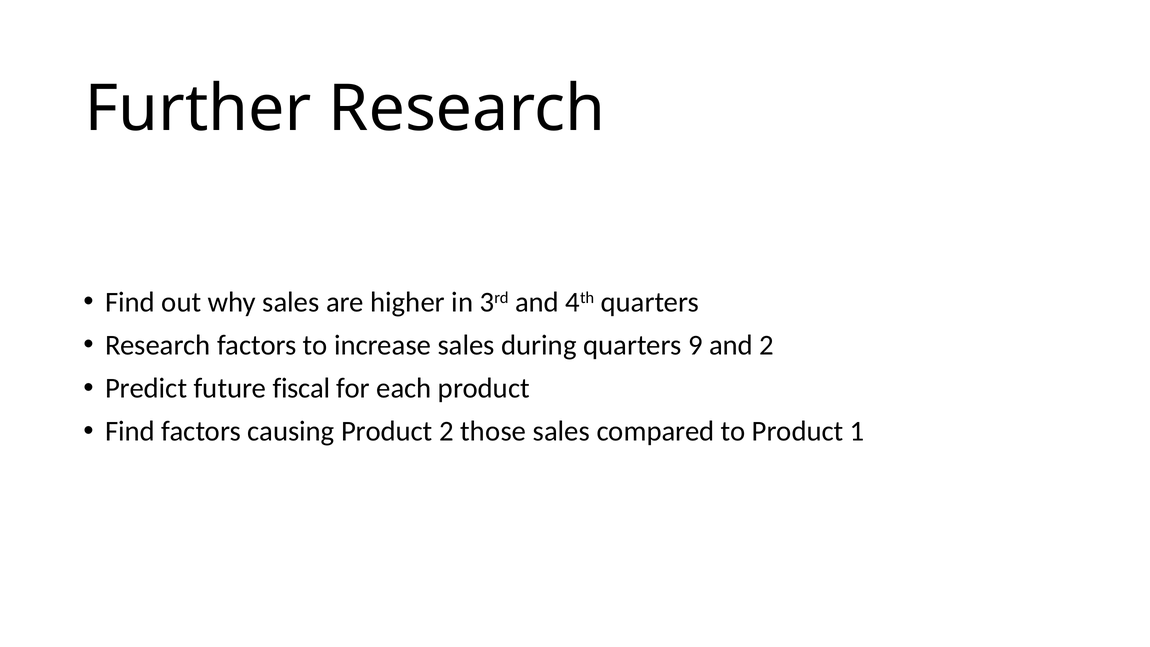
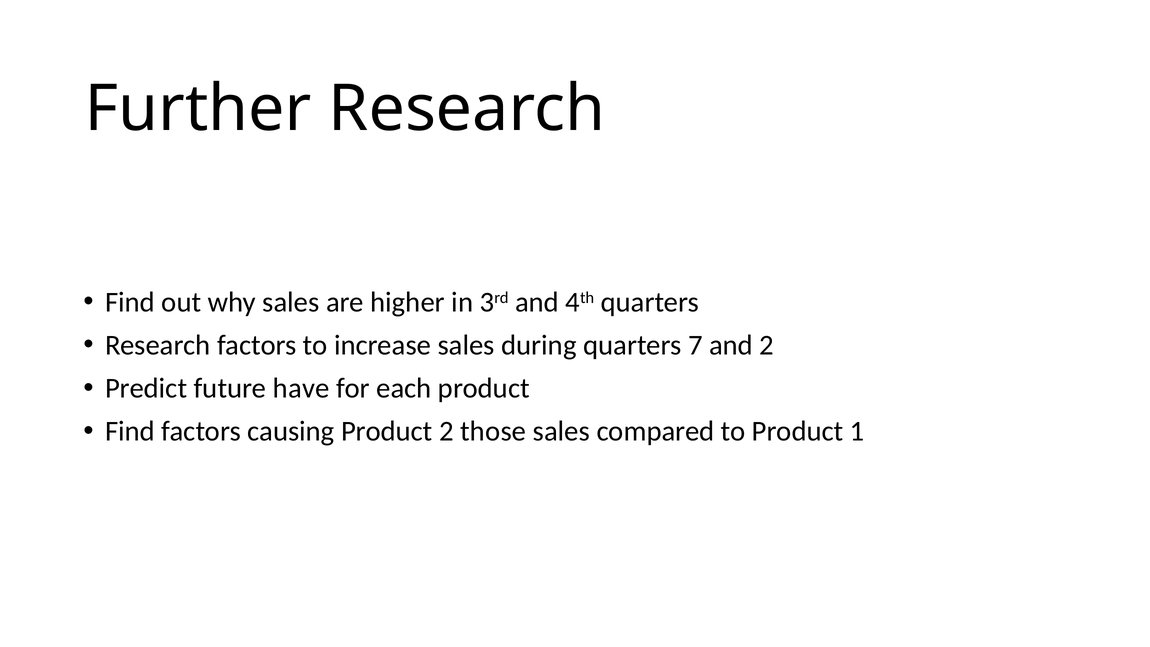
9: 9 -> 7
fiscal: fiscal -> have
